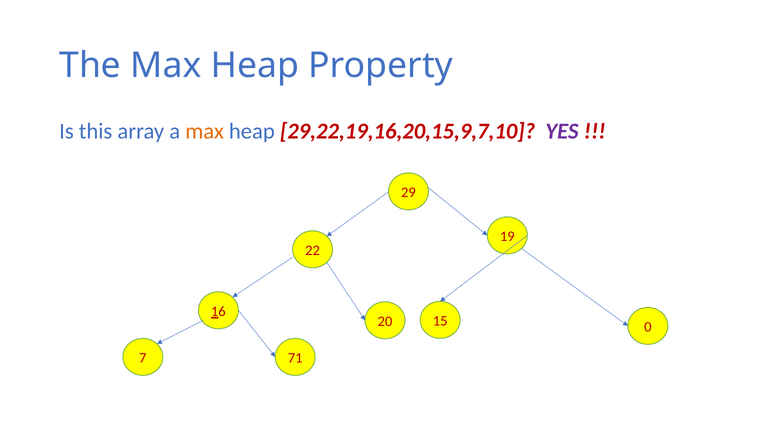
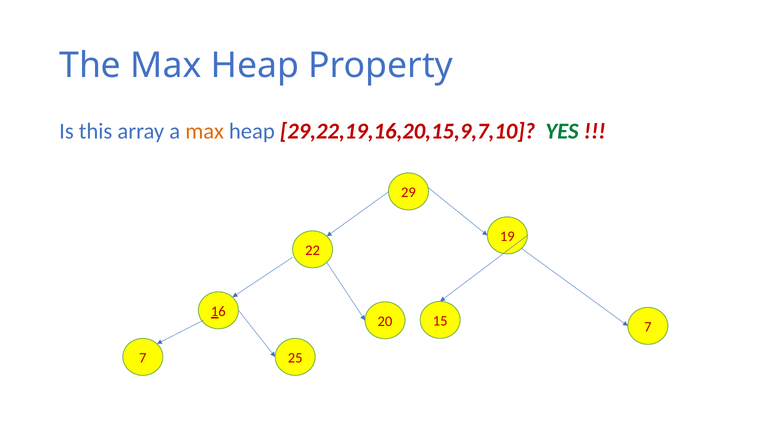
YES colour: purple -> green
15 0: 0 -> 7
71: 71 -> 25
